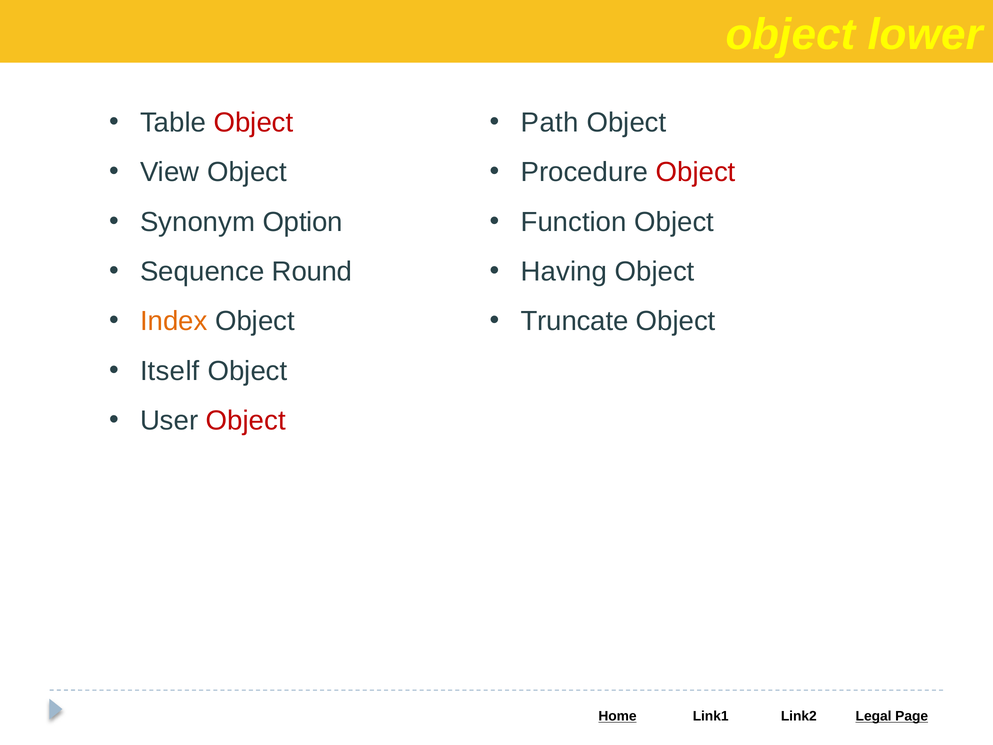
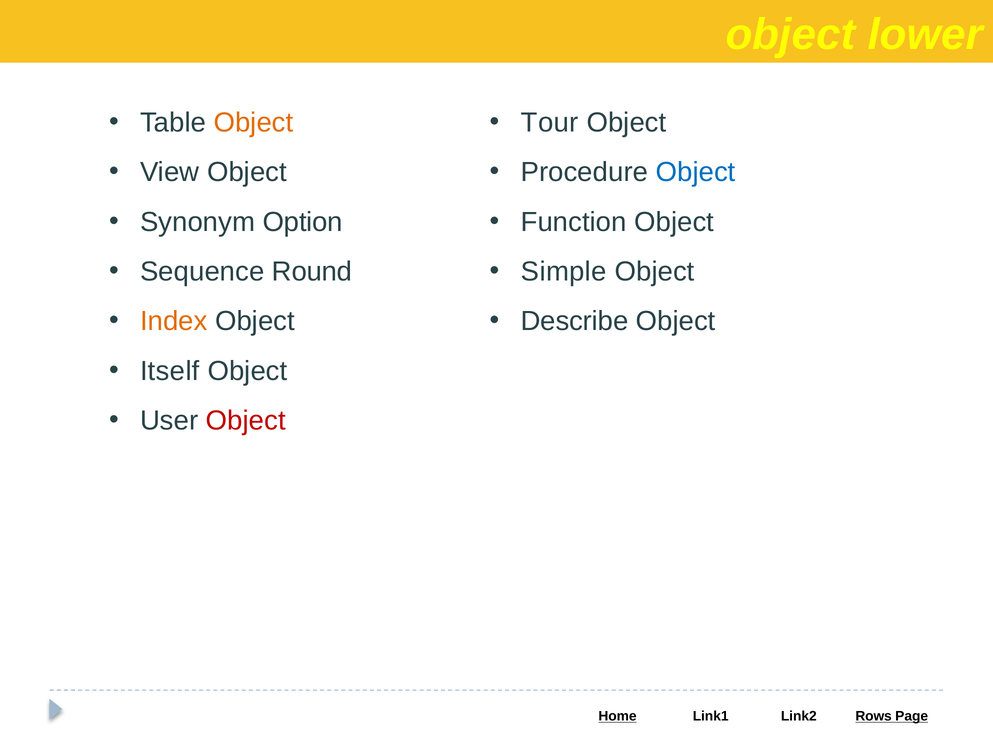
Object at (254, 123) colour: red -> orange
Path: Path -> Tour
Object at (696, 172) colour: red -> blue
Having: Having -> Simple
Truncate: Truncate -> Describe
Legal: Legal -> Rows
